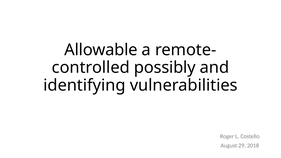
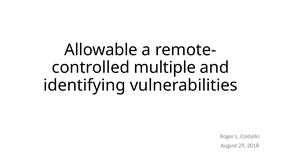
possibly: possibly -> multiple
